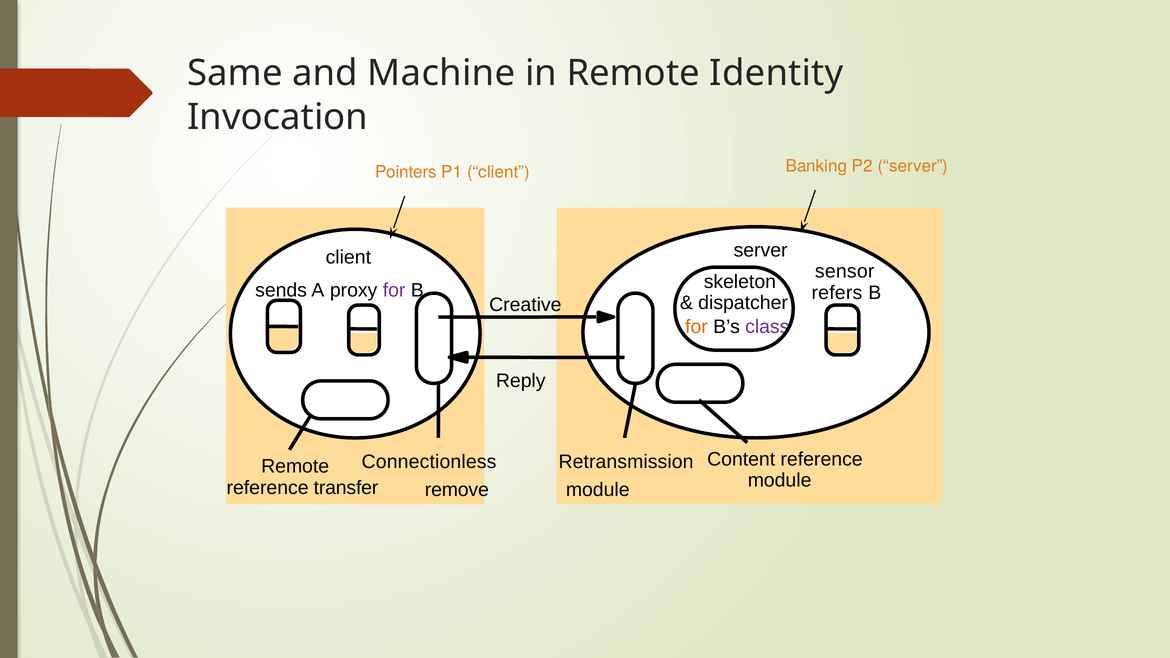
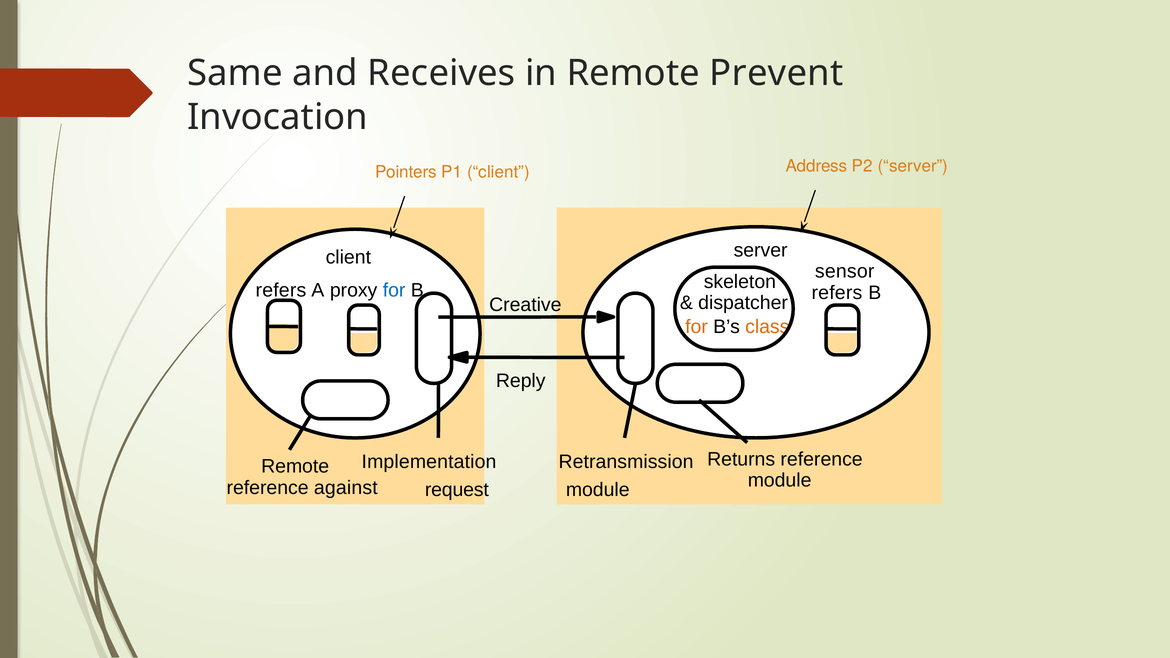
Machine: Machine -> Receives
Identity: Identity -> Prevent
Banking: Banking -> Address
sends at (281, 290): sends -> refers
for at (394, 290) colour: purple -> blue
class colour: purple -> orange
Connectionless: Connectionless -> Implementation
Content: Content -> Returns
transfer: transfer -> against
remove: remove -> request
